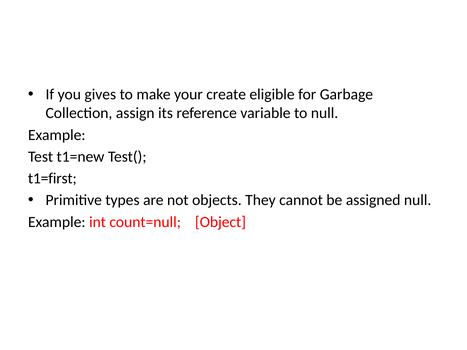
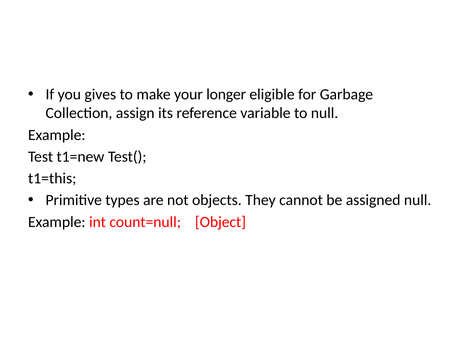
create: create -> longer
t1=first: t1=first -> t1=this
